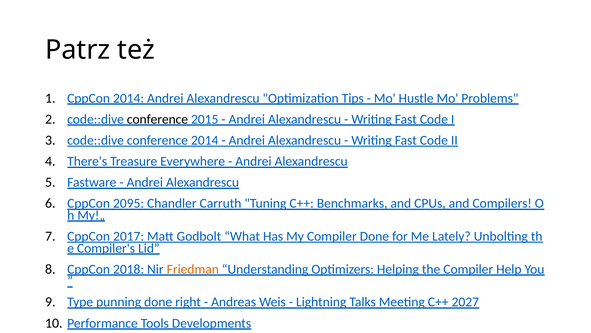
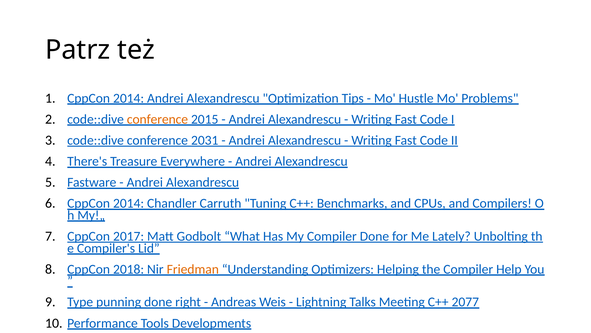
conference at (157, 119) colour: black -> orange
conference 2014: 2014 -> 2031
2095 at (129, 203): 2095 -> 2014
2027: 2027 -> 2077
